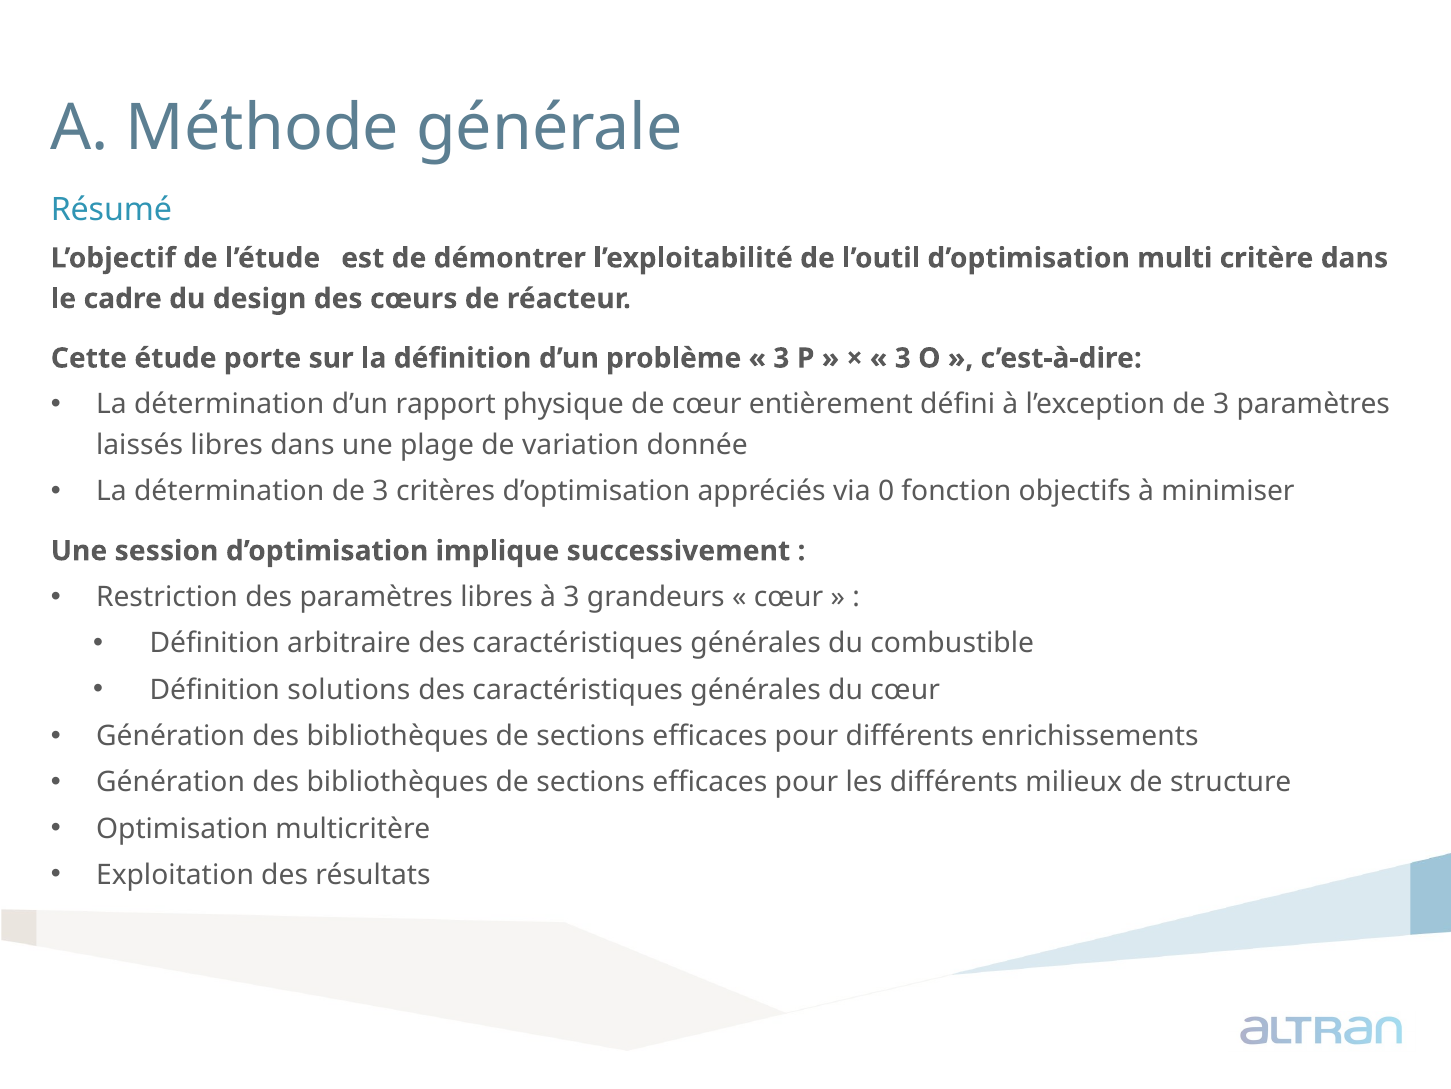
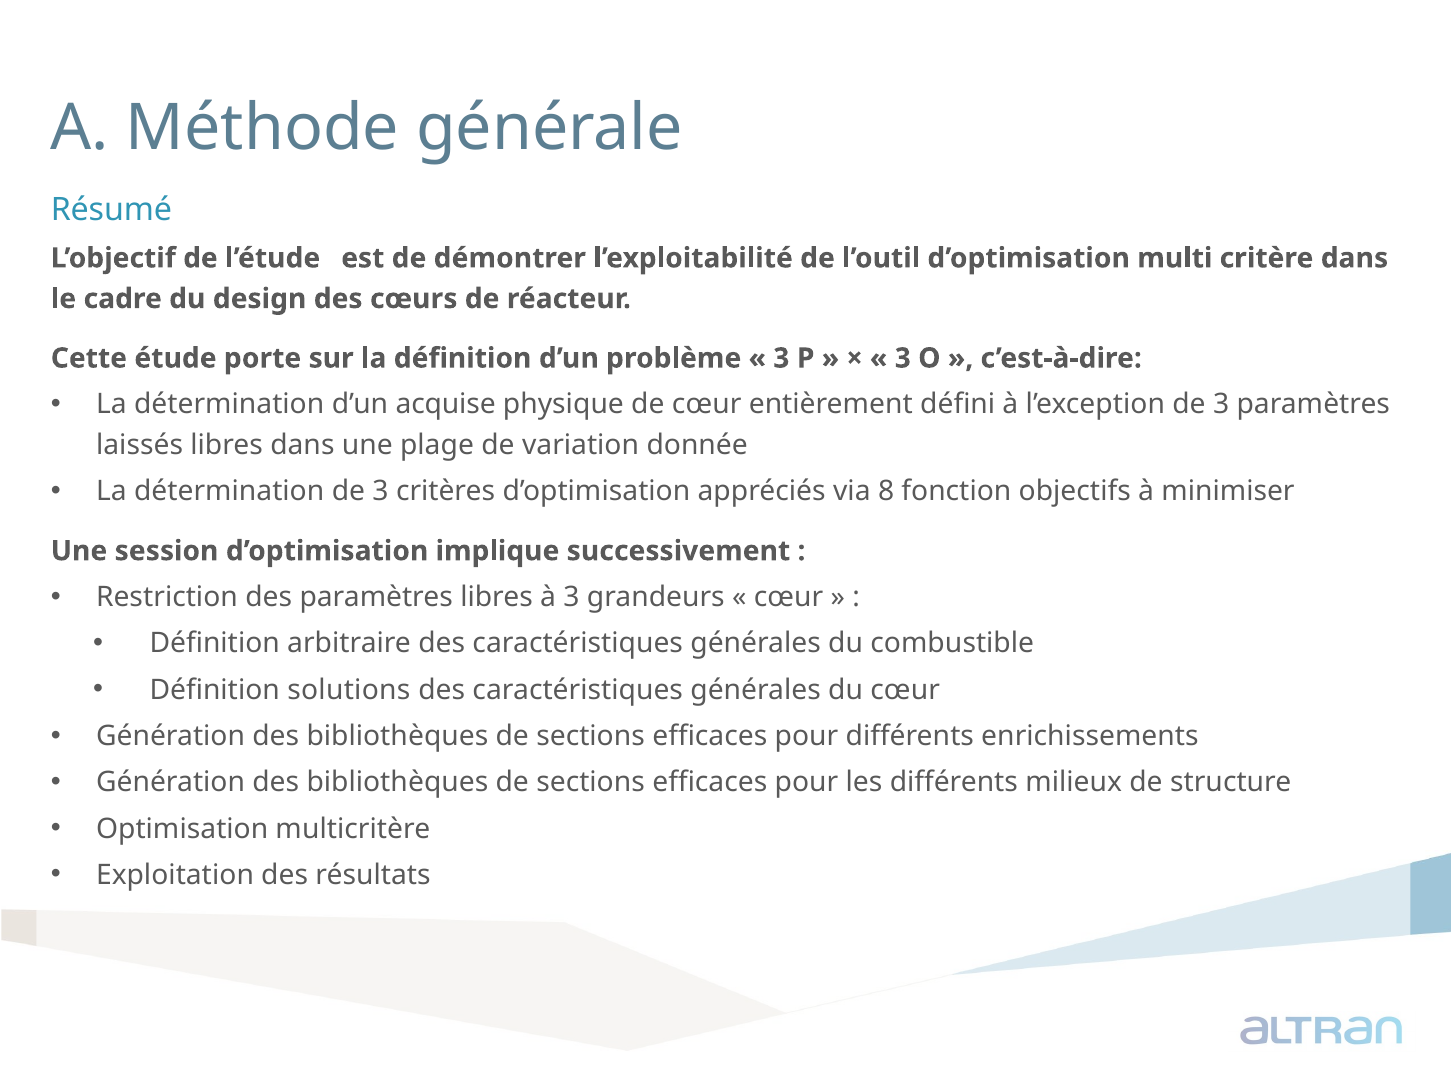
rapport: rapport -> acquise
0: 0 -> 8
